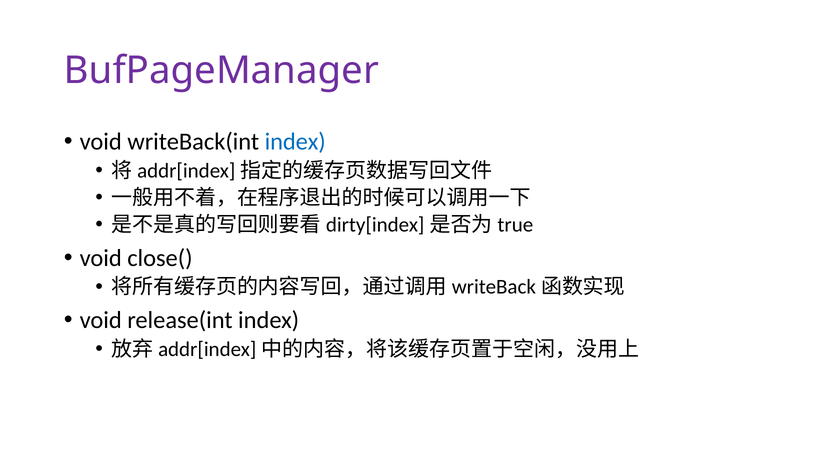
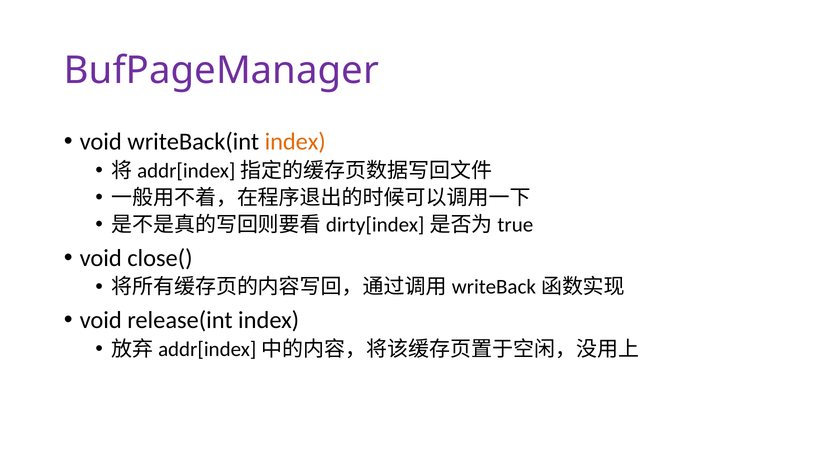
index at (295, 142) colour: blue -> orange
